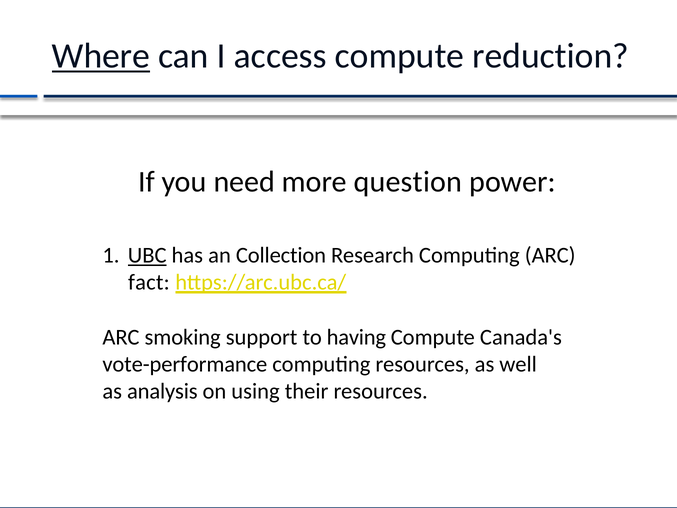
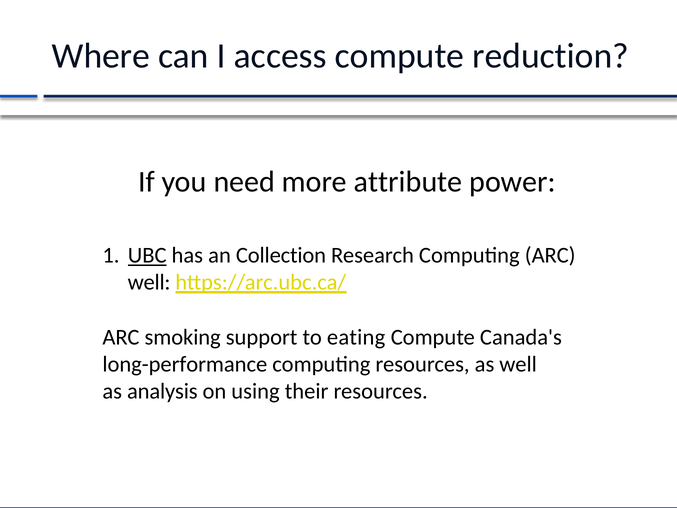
Where underline: present -> none
question: question -> attribute
fact at (149, 282): fact -> well
having: having -> eating
vote-performance: vote-performance -> long-performance
